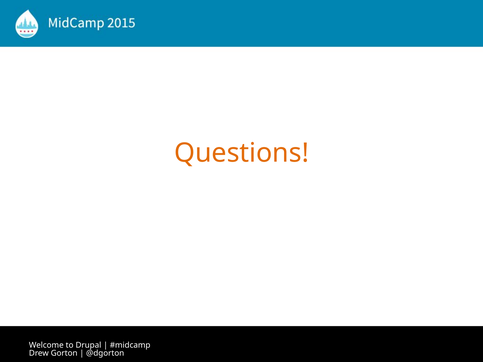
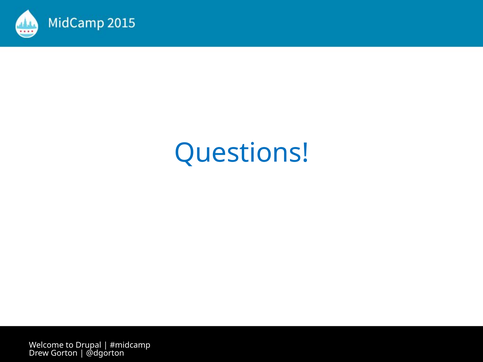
Questions colour: orange -> blue
